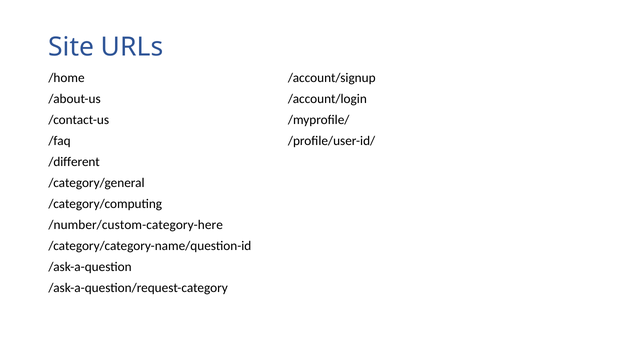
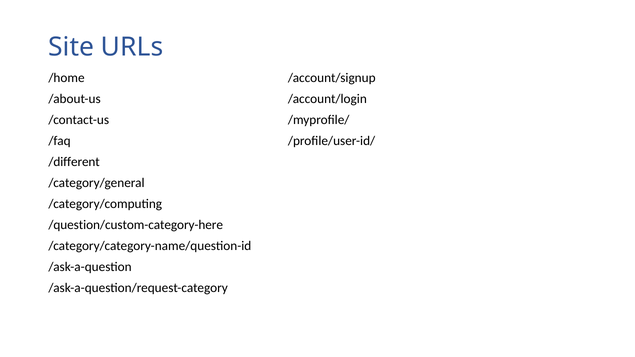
/number/custom-category-here: /number/custom-category-here -> /question/custom-category-here
